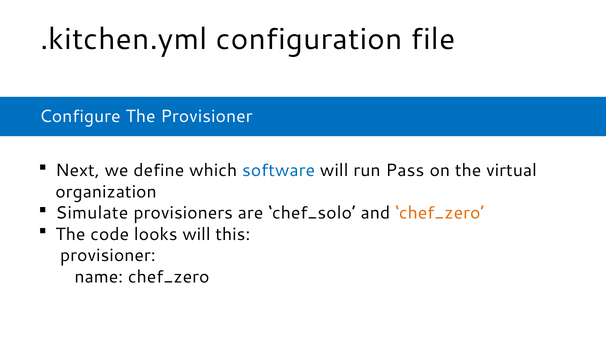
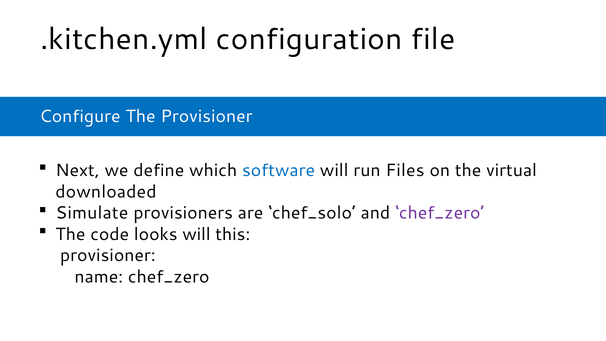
Pass: Pass -> Files
organization: organization -> downloaded
chef_zero at (440, 213) colour: orange -> purple
